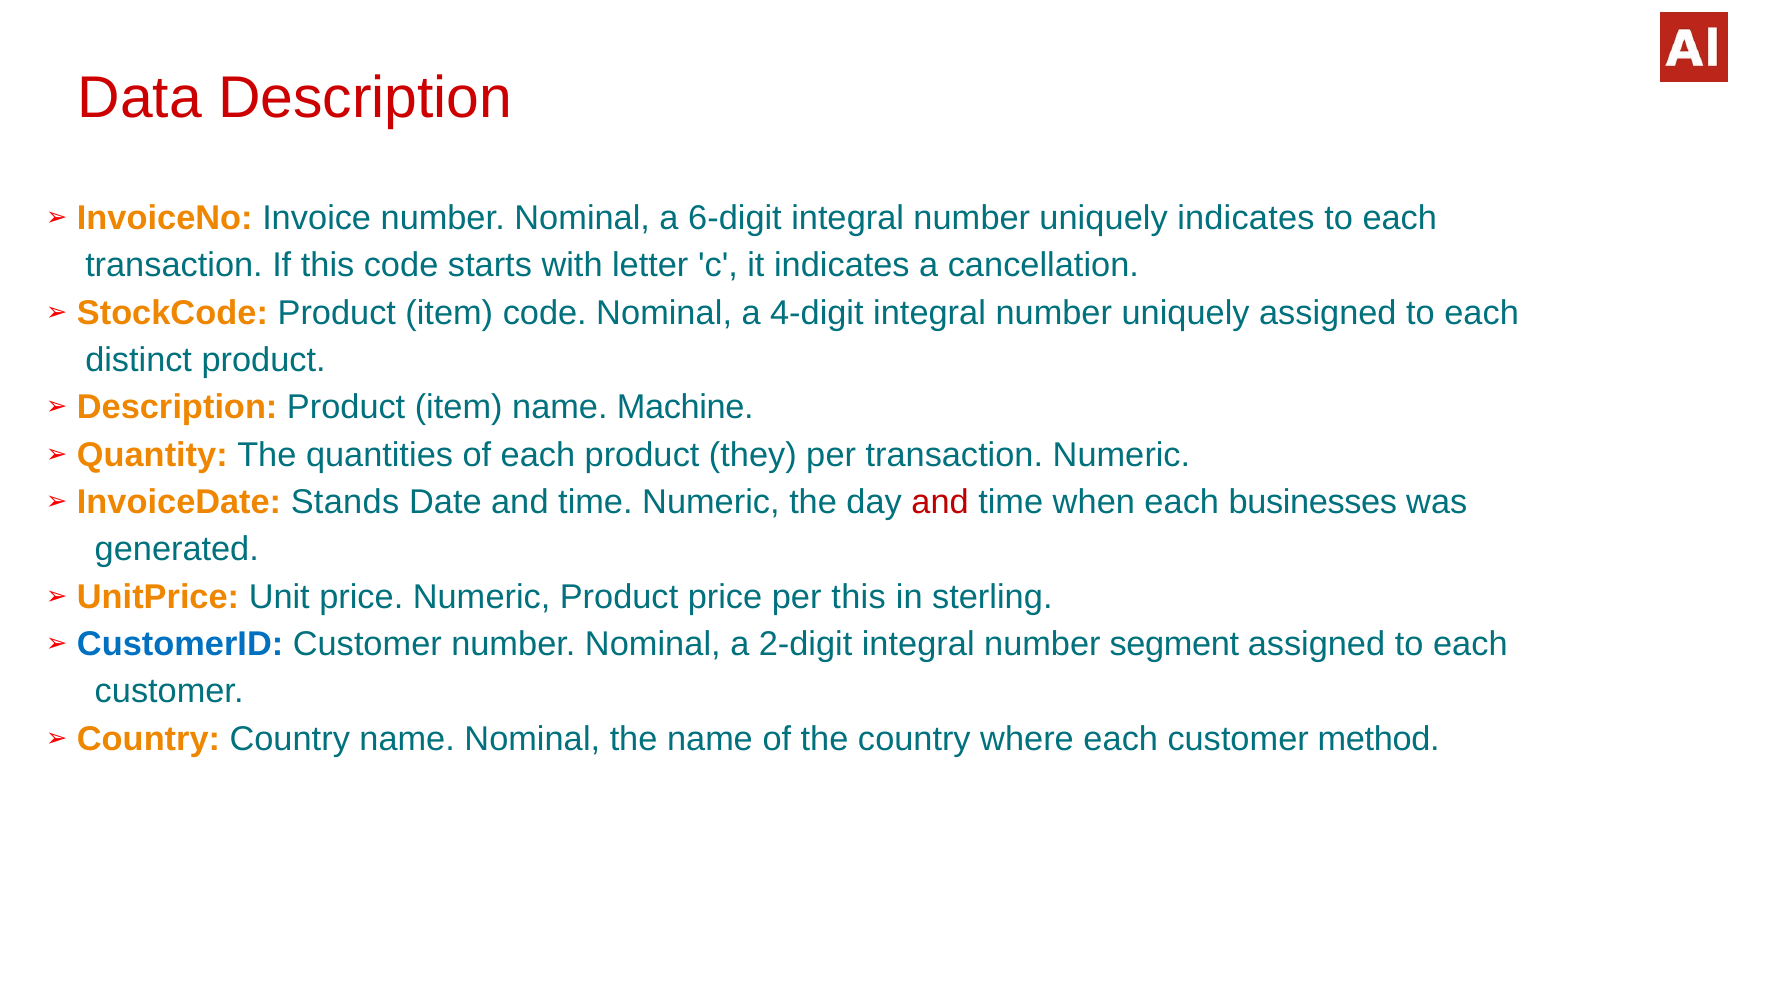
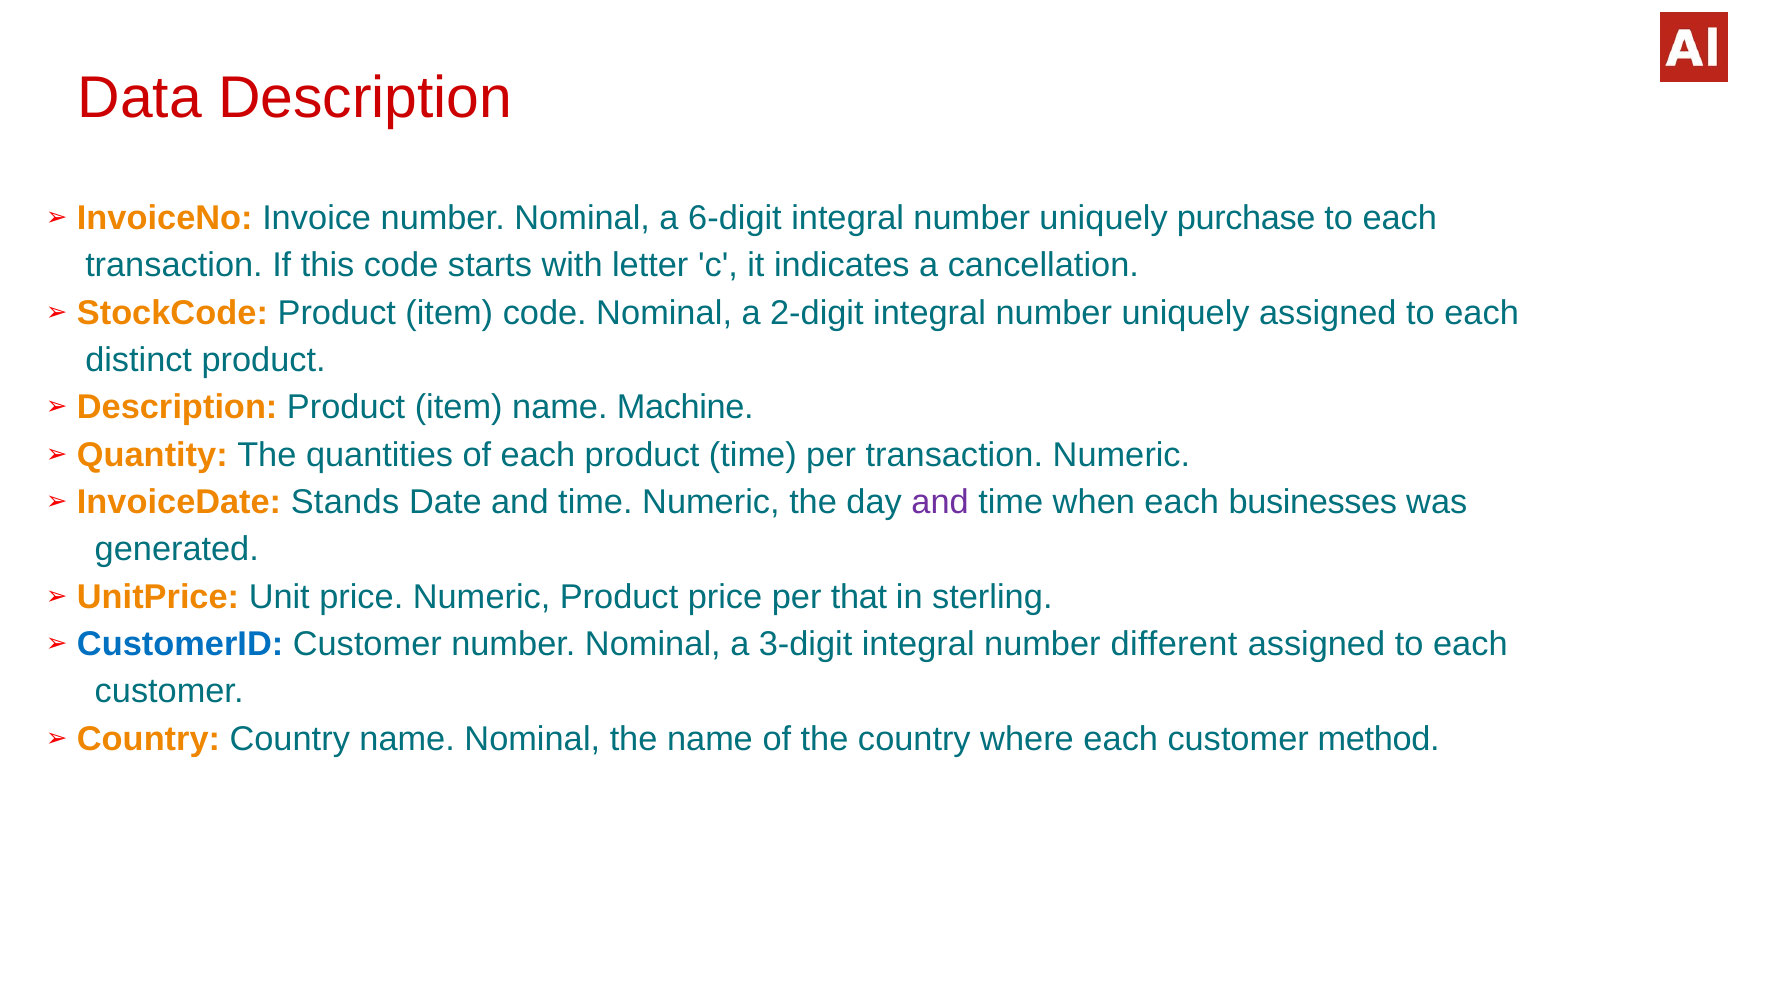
uniquely indicates: indicates -> purchase
4-digit: 4-digit -> 2-digit
product they: they -> time
and at (940, 502) colour: red -> purple
per this: this -> that
2-digit: 2-digit -> 3-digit
segment: segment -> different
